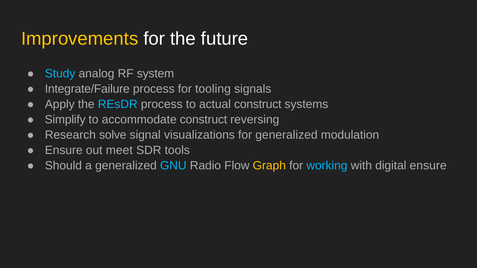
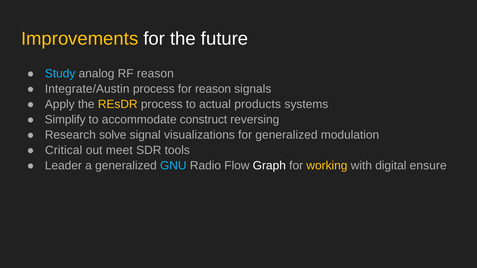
RF system: system -> reason
Integrate/Failure: Integrate/Failure -> Integrate/Austin
for tooling: tooling -> reason
REsDR colour: light blue -> yellow
actual construct: construct -> products
Ensure at (64, 150): Ensure -> Critical
Should: Should -> Leader
Graph colour: yellow -> white
working colour: light blue -> yellow
